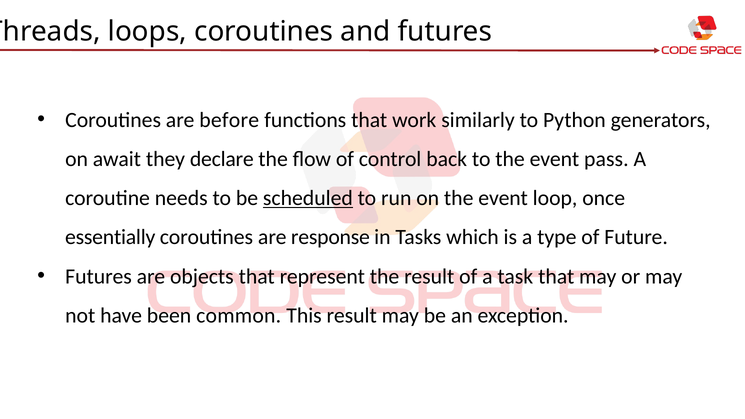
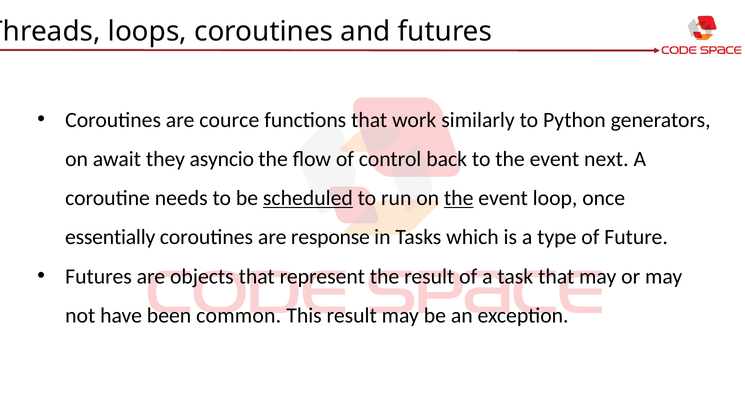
before: before -> cource
declare: declare -> asyncio
pass: pass -> next
the at (459, 198) underline: none -> present
